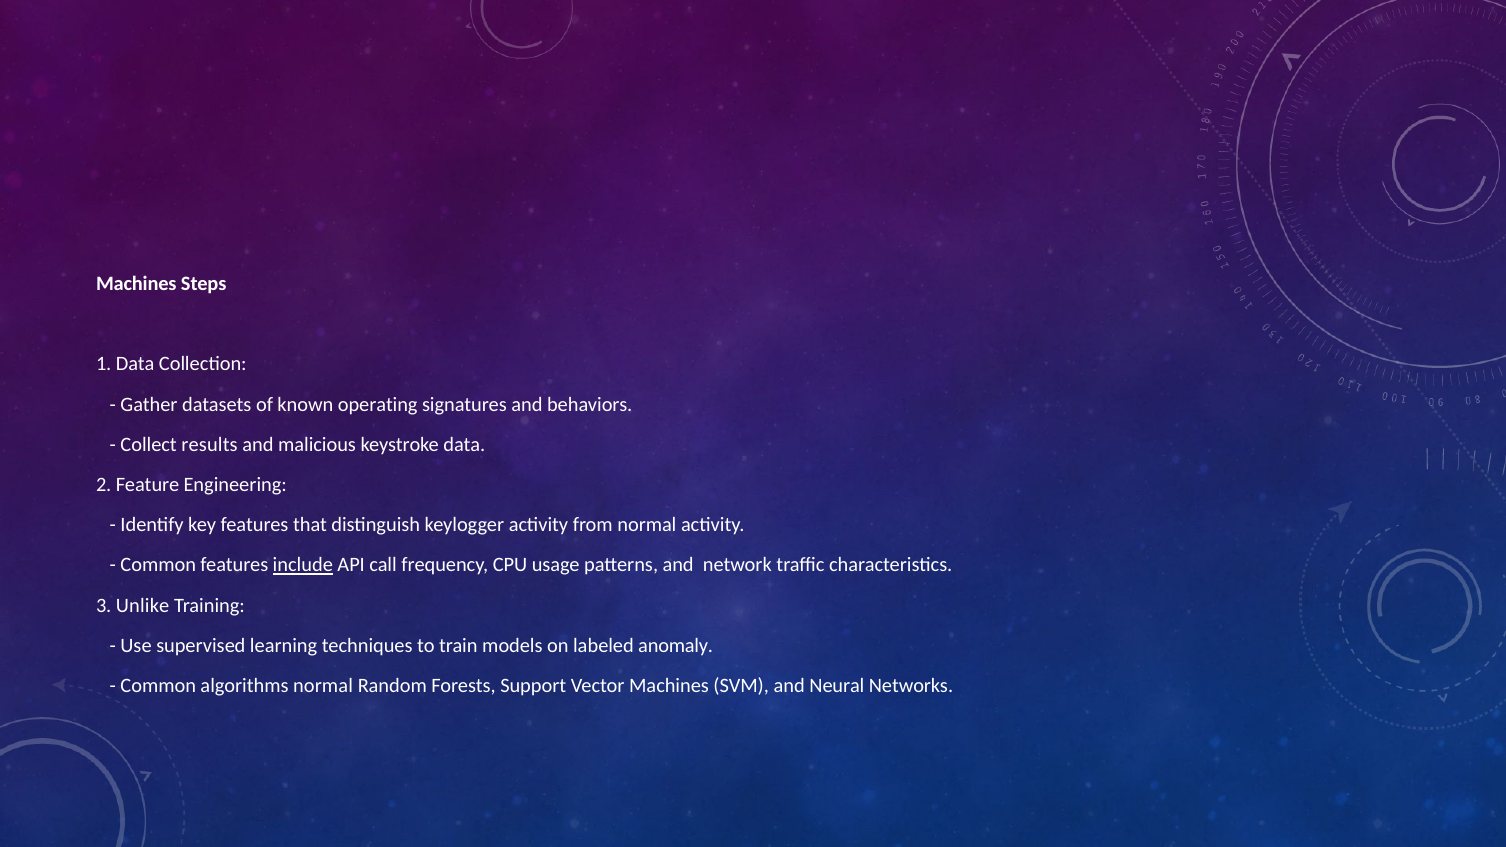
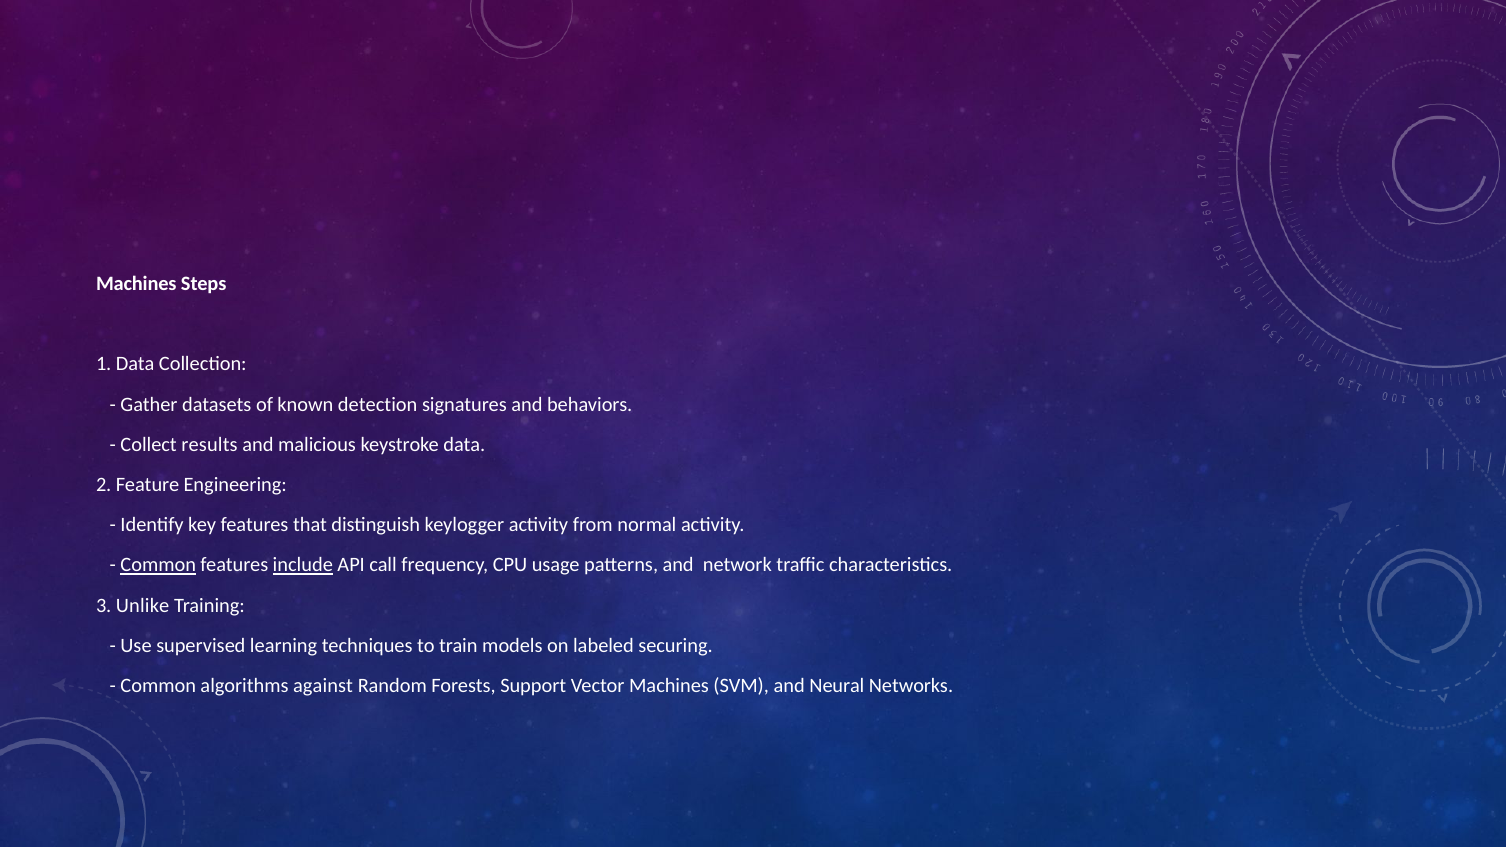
operating: operating -> detection
Common at (158, 565) underline: none -> present
anomaly: anomaly -> securing
algorithms normal: normal -> against
